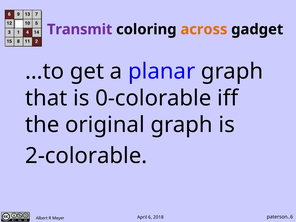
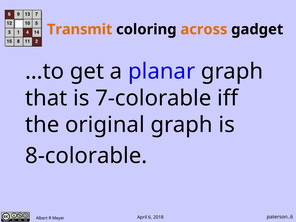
Transmit colour: purple -> orange
0-colorable: 0-colorable -> 7-colorable
2-colorable: 2-colorable -> 8-colorable
